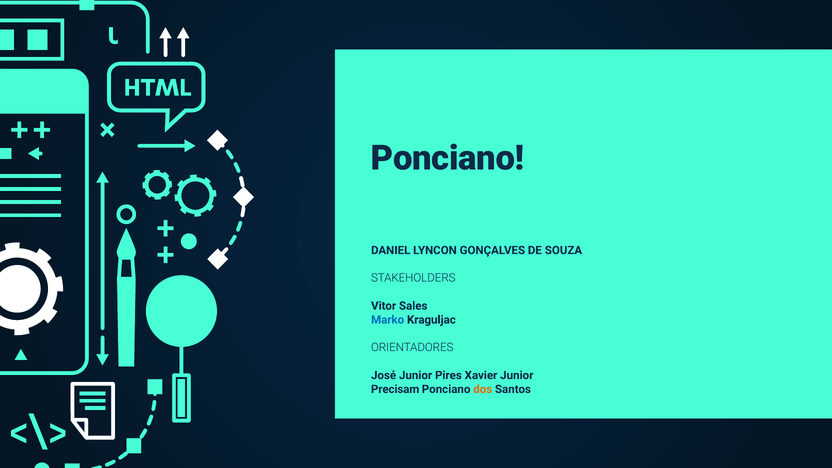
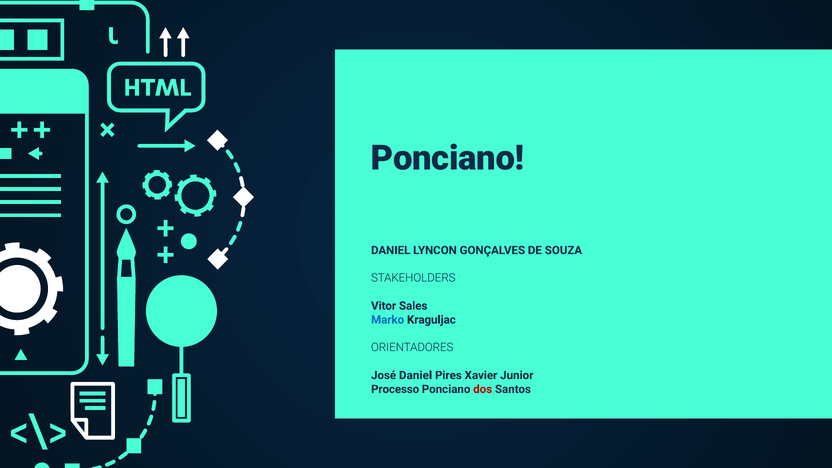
José Junior: Junior -> Daniel
Precisam: Precisam -> Processo
dos colour: orange -> red
